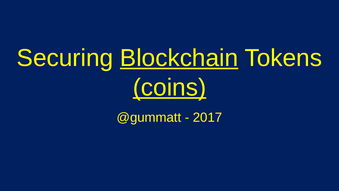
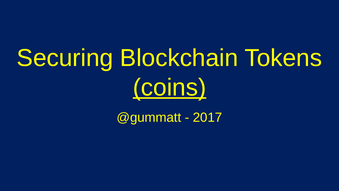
Blockchain underline: present -> none
